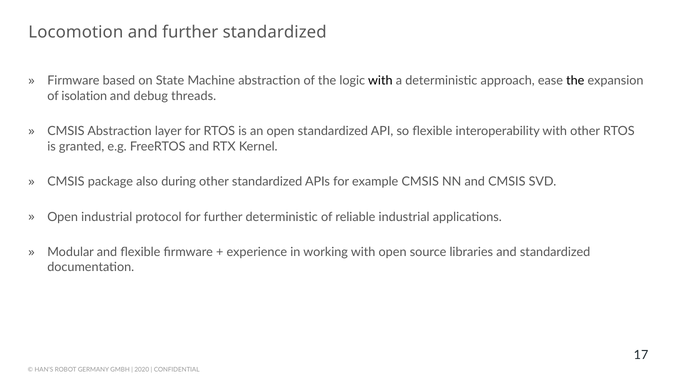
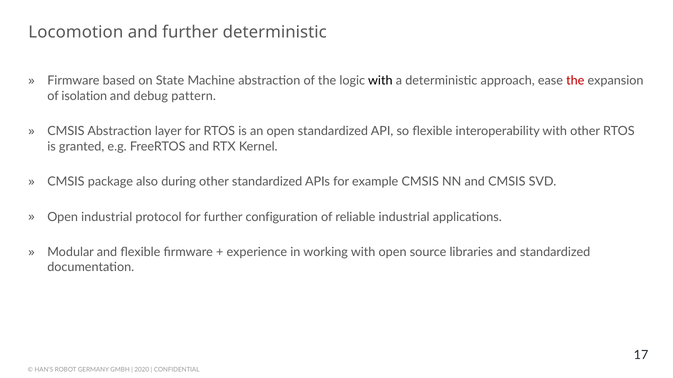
further standardized: standardized -> deterministic
the at (575, 81) colour: black -> red
threads: threads -> pattern
further deterministic: deterministic -> configuration
